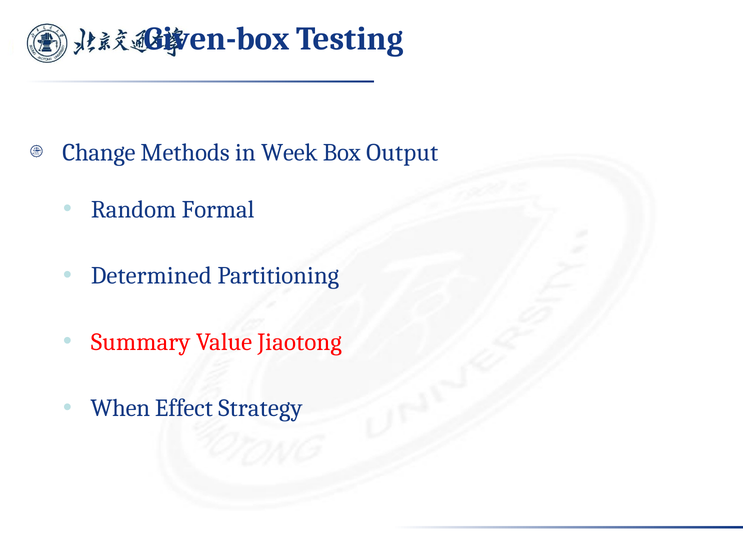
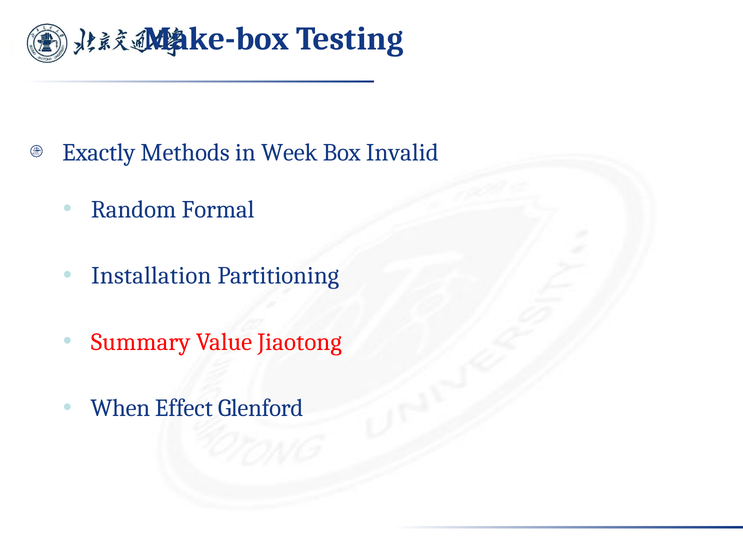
Given-box: Given-box -> Make-box
Change: Change -> Exactly
Output: Output -> Invalid
Determined: Determined -> Installation
Strategy: Strategy -> Glenford
